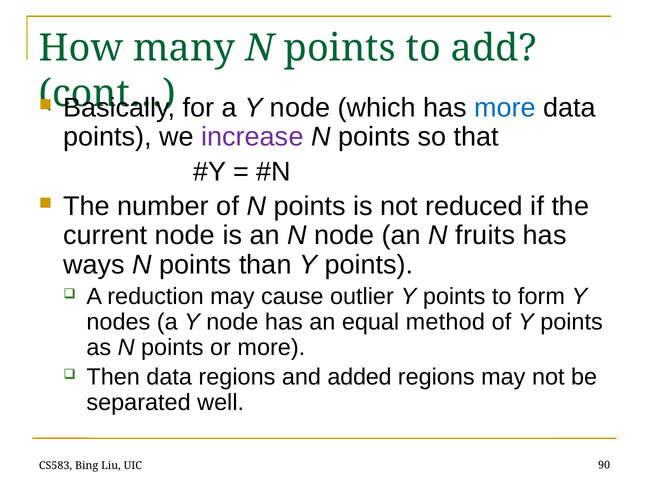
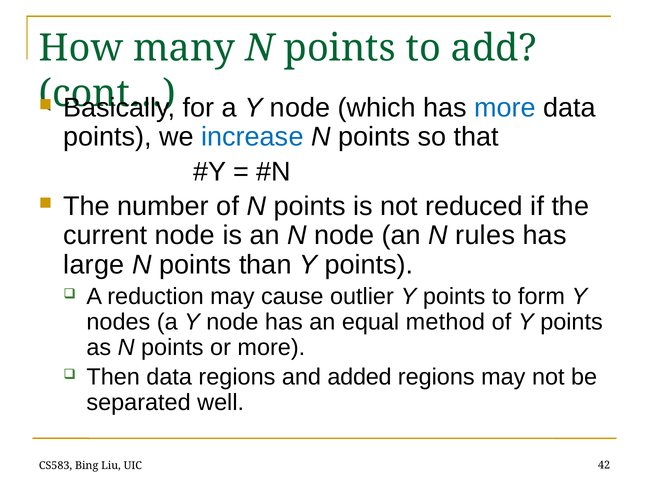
increase colour: purple -> blue
fruits: fruits -> rules
ways: ways -> large
90: 90 -> 42
